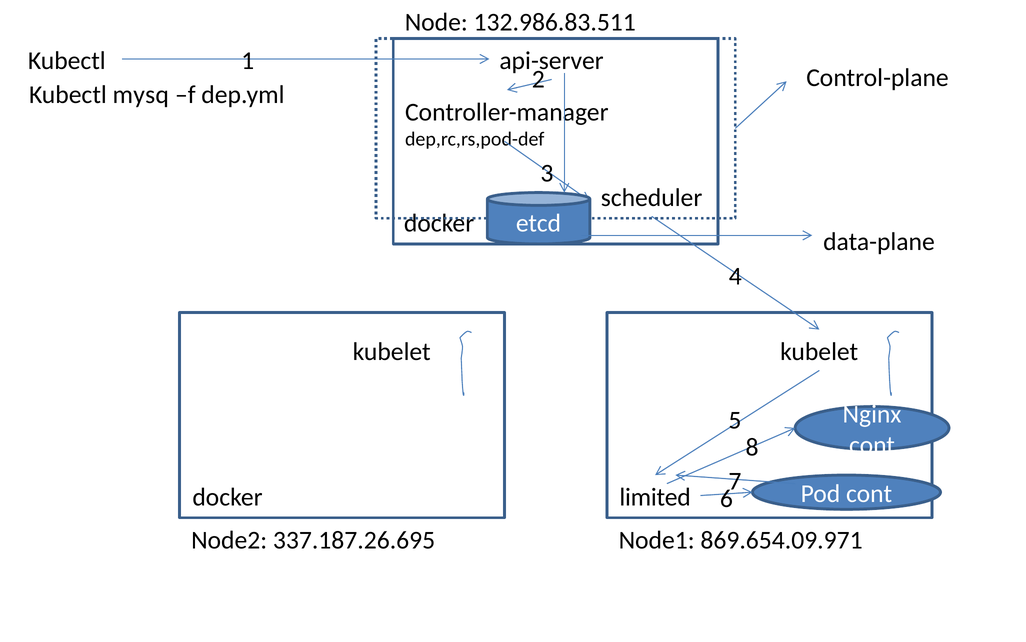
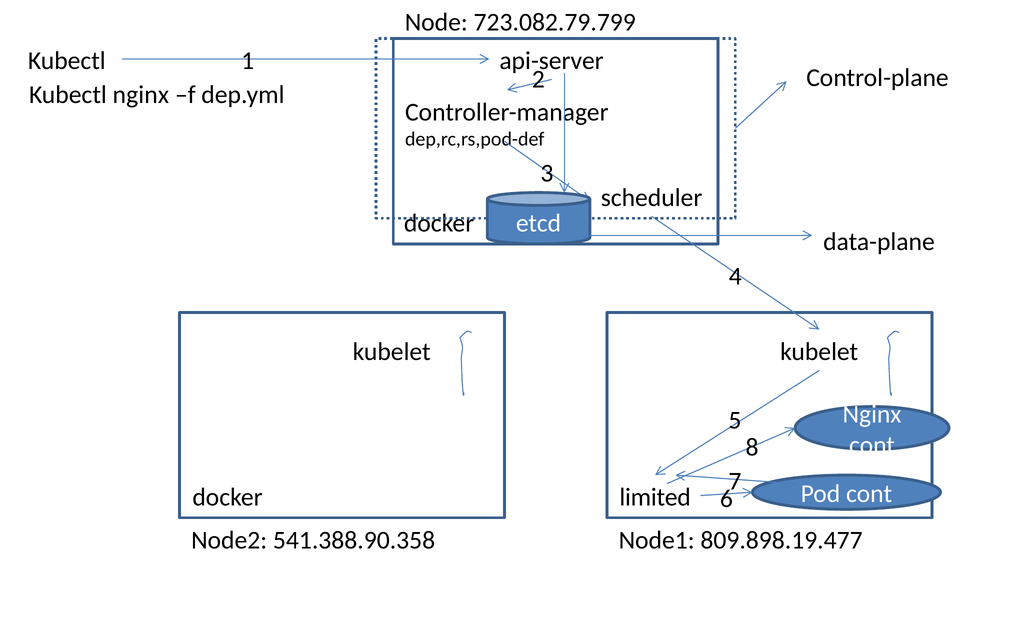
132.986.83.511: 132.986.83.511 -> 723.082.79.799
Kubectl mysq: mysq -> nginx
337.187.26.695: 337.187.26.695 -> 541.388.90.358
869.654.09.971: 869.654.09.971 -> 809.898.19.477
